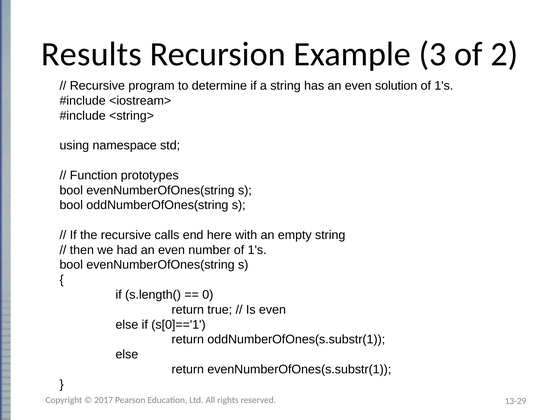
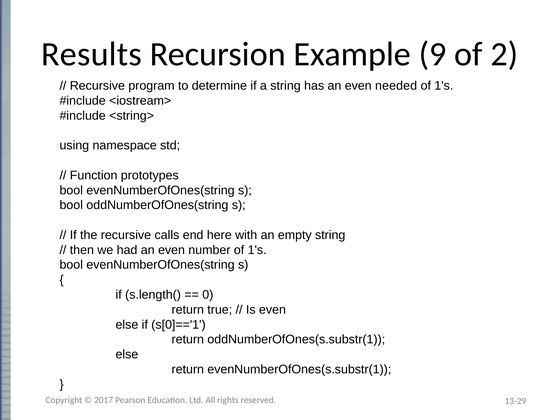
3: 3 -> 9
solution: solution -> needed
